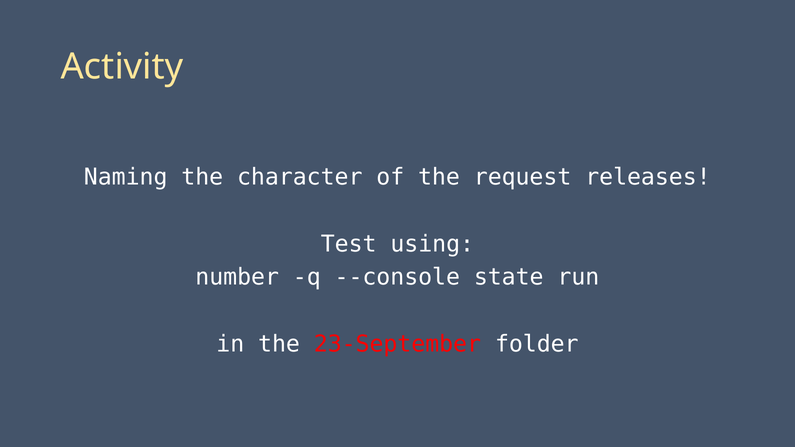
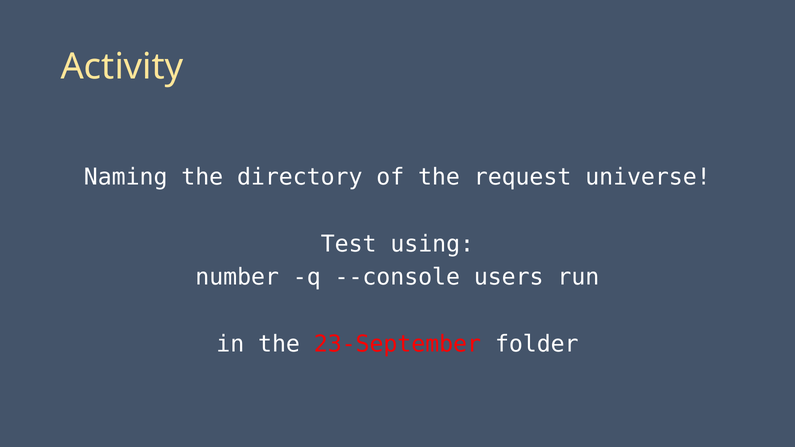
character: character -> directory
releases: releases -> universe
state: state -> users
